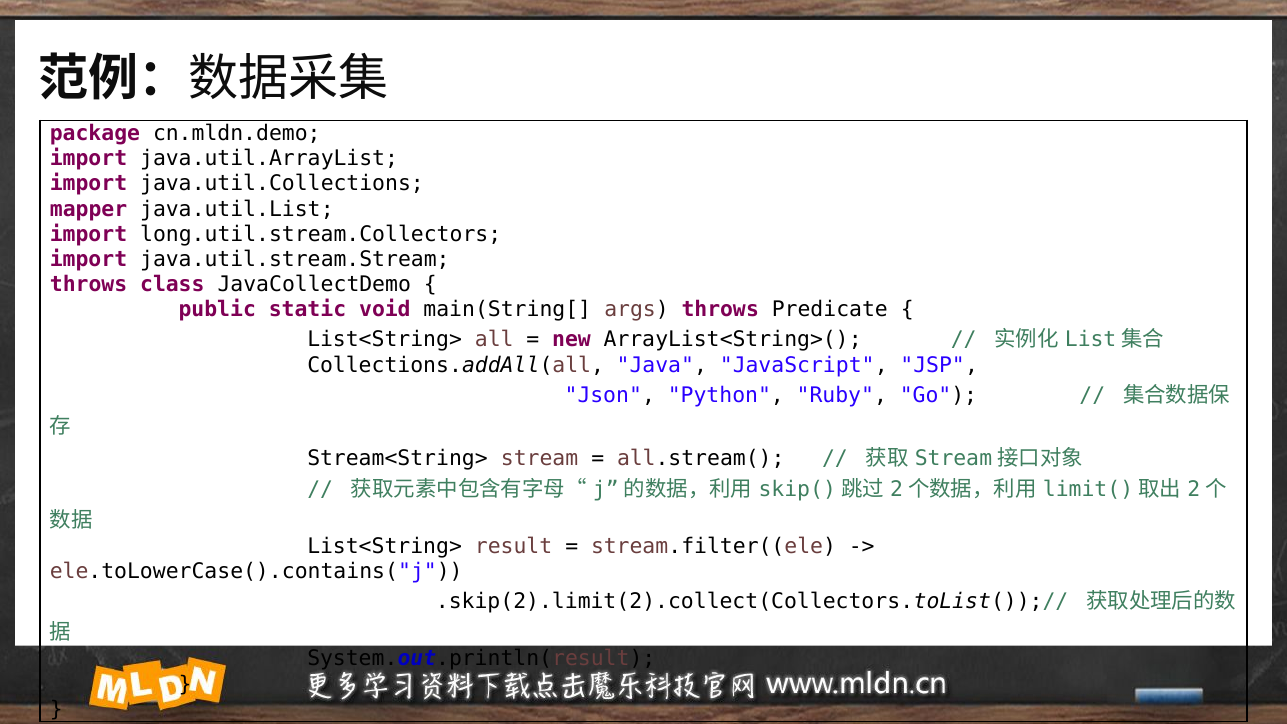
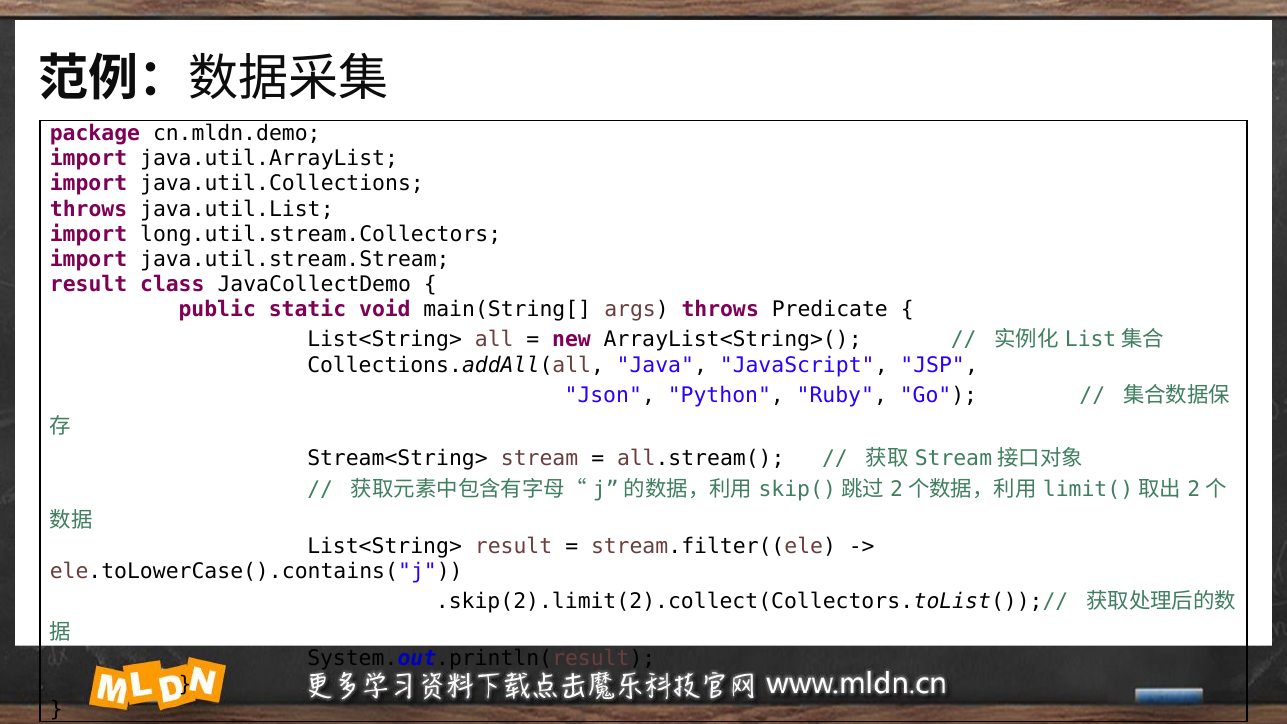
mapper at (89, 209): mapper -> throws
throws at (89, 284): throws -> result
